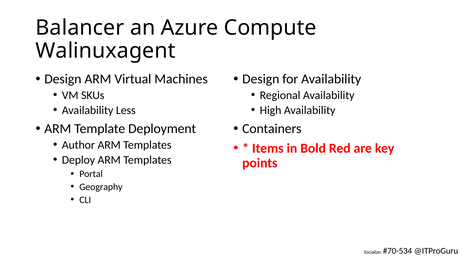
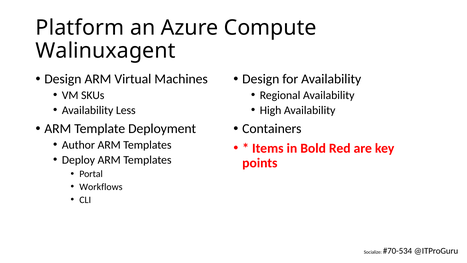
Balancer: Balancer -> Platform
Geography: Geography -> Workflows
